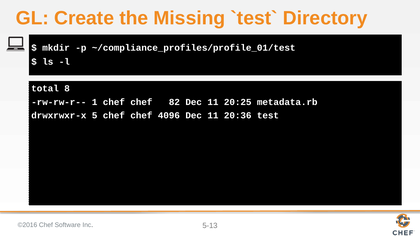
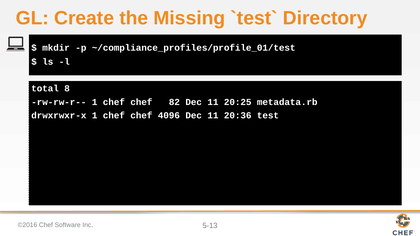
drwxrwxr-x 5: 5 -> 1
